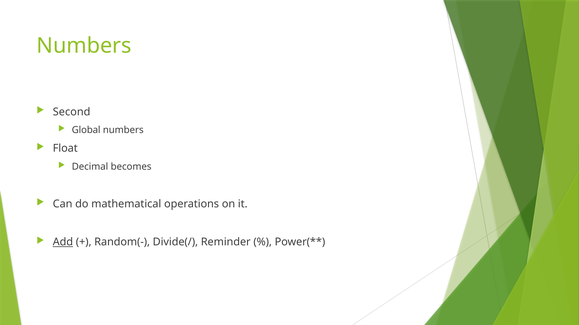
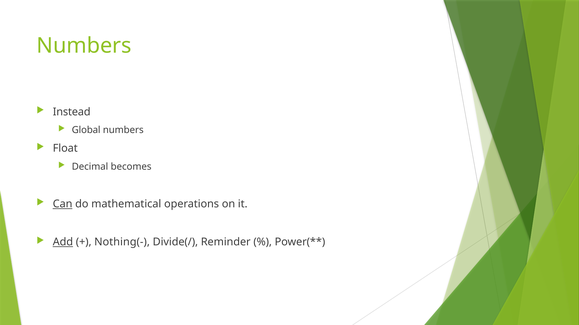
Second: Second -> Instead
Can underline: none -> present
Random(-: Random(- -> Nothing(-
